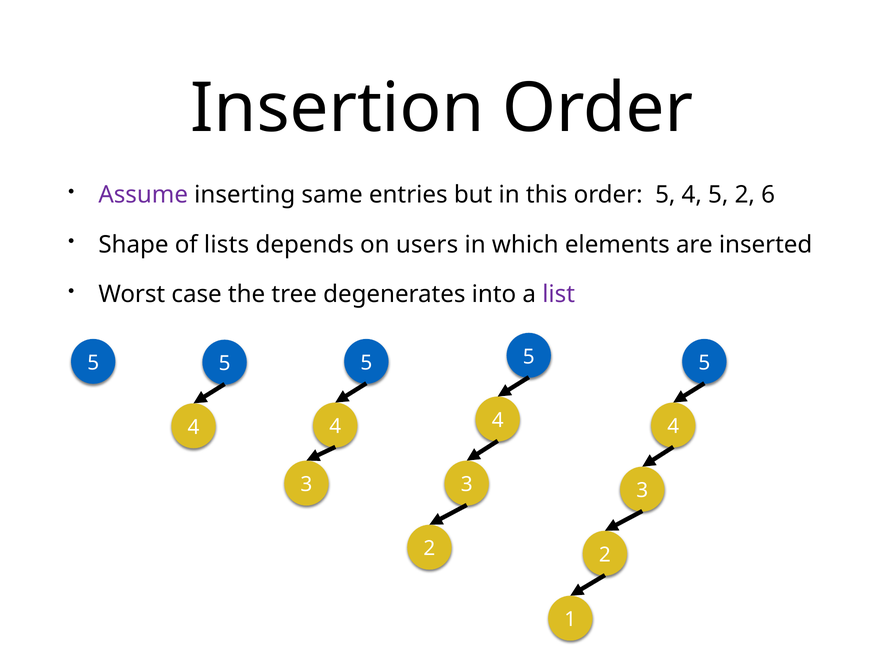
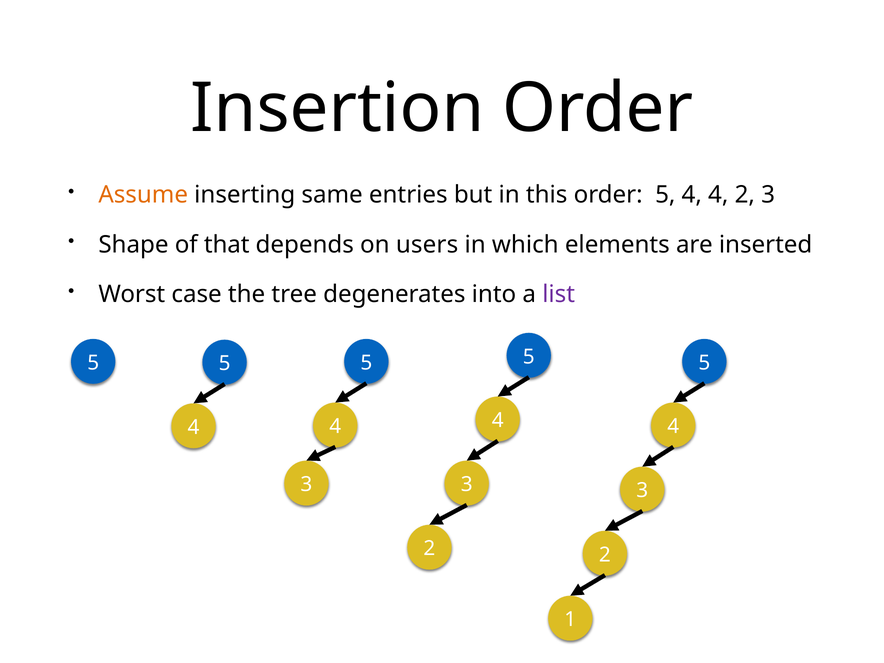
Assume colour: purple -> orange
order 5 4 5: 5 -> 4
2 6: 6 -> 3
lists: lists -> that
